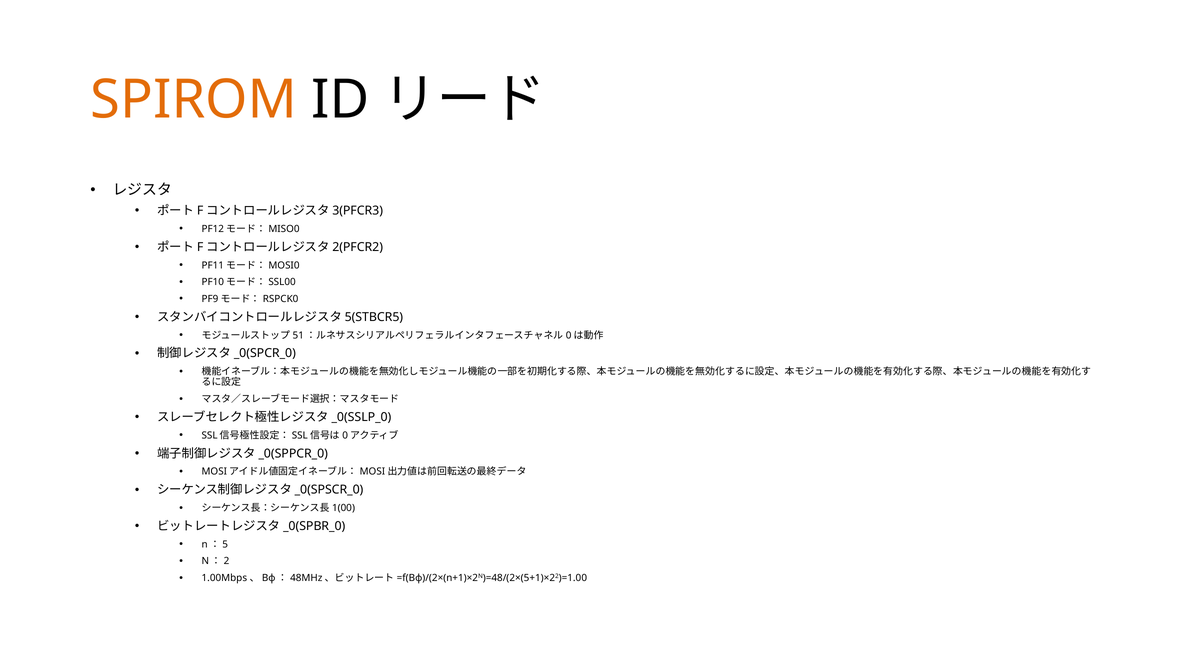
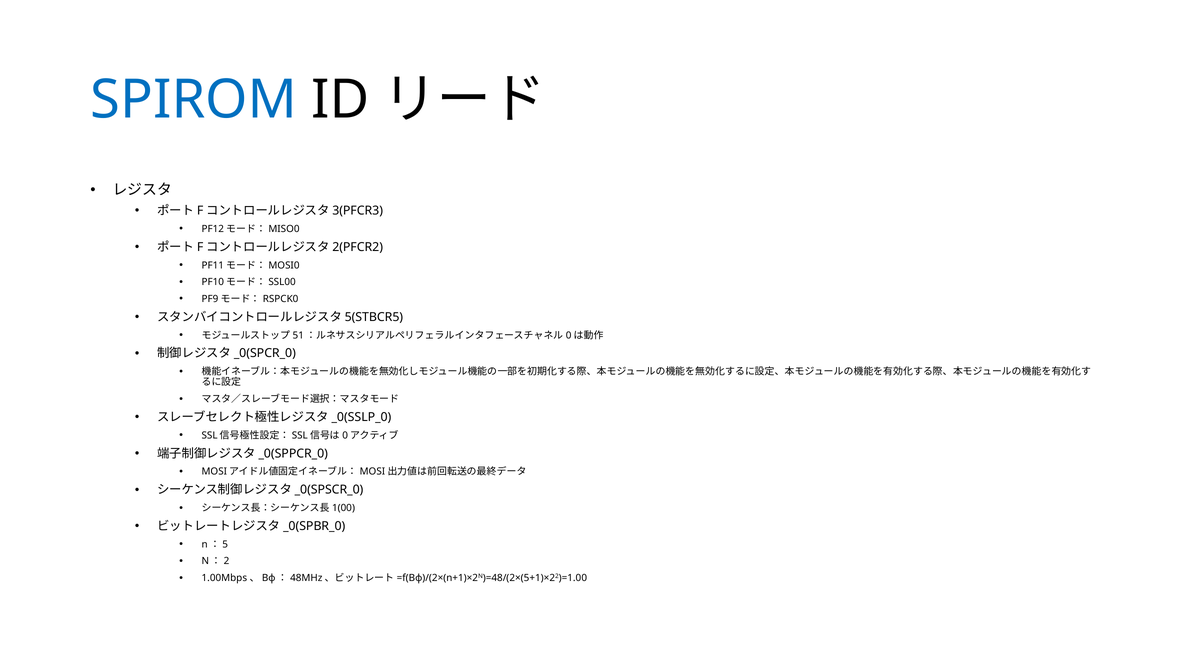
SPIROM colour: orange -> blue
